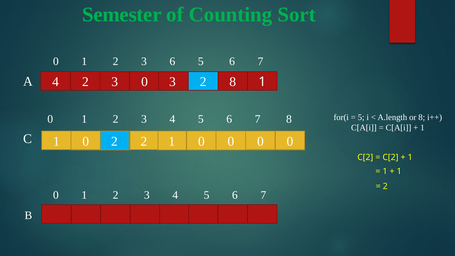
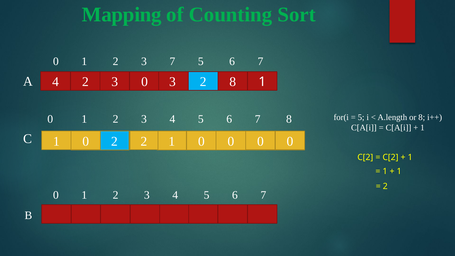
Semester: Semester -> Mapping
3 6: 6 -> 7
